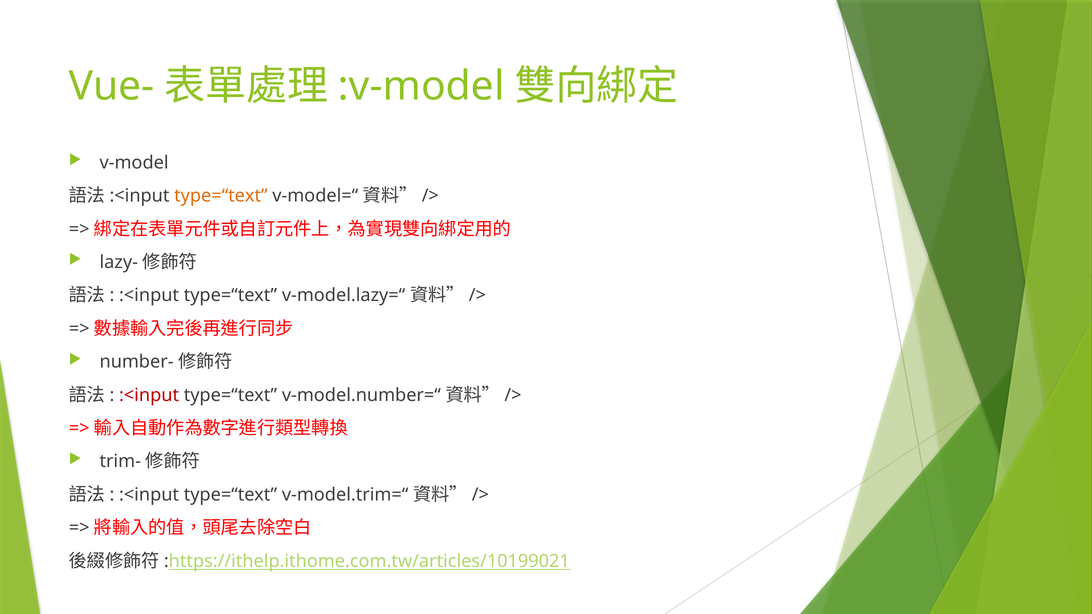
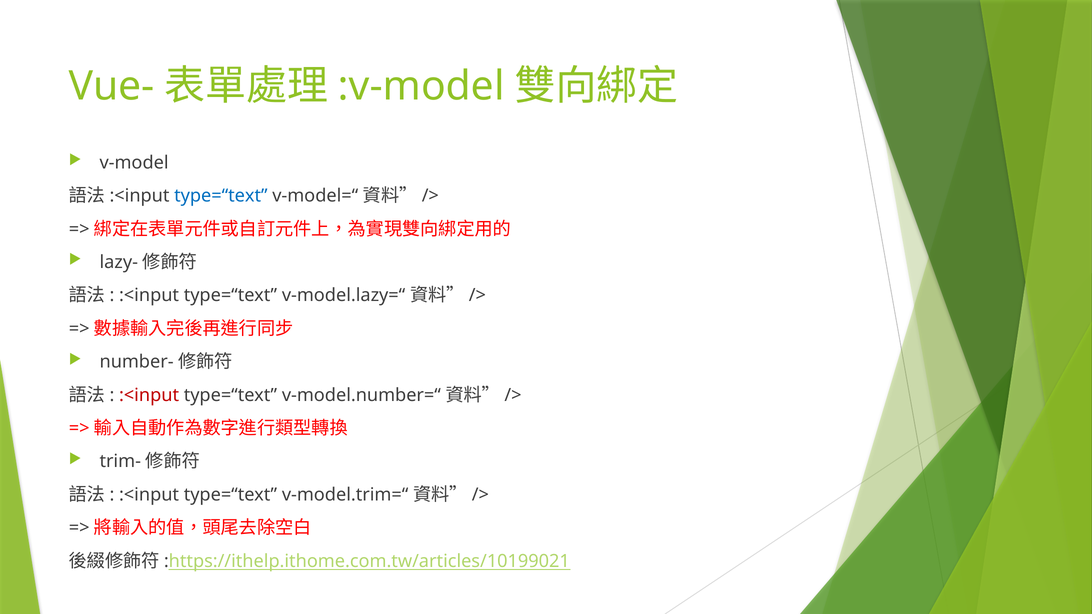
type=“text at (221, 196) colour: orange -> blue
